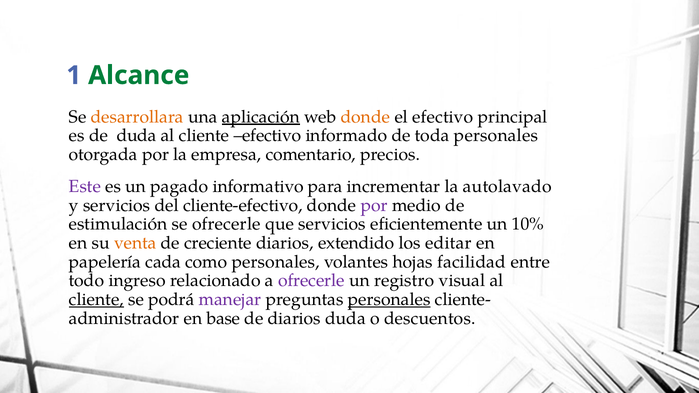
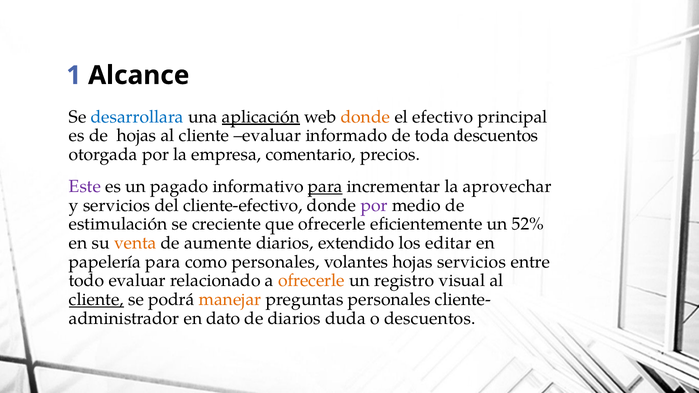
Alcance colour: green -> black
desarrollara colour: orange -> blue
de duda: duda -> hojas
cliente efectivo: efectivo -> evaluar
toda personales: personales -> descuentos
para at (325, 187) underline: none -> present
autolavado: autolavado -> aprovechar
se ofrecerle: ofrecerle -> creciente
que servicios: servicios -> ofrecerle
10%: 10% -> 52%
creciente: creciente -> aumente
papelería cada: cada -> para
hojas facilidad: facilidad -> servicios
todo ingreso: ingreso -> evaluar
ofrecerle at (311, 281) colour: purple -> orange
manejar colour: purple -> orange
personales at (389, 300) underline: present -> none
base: base -> dato
